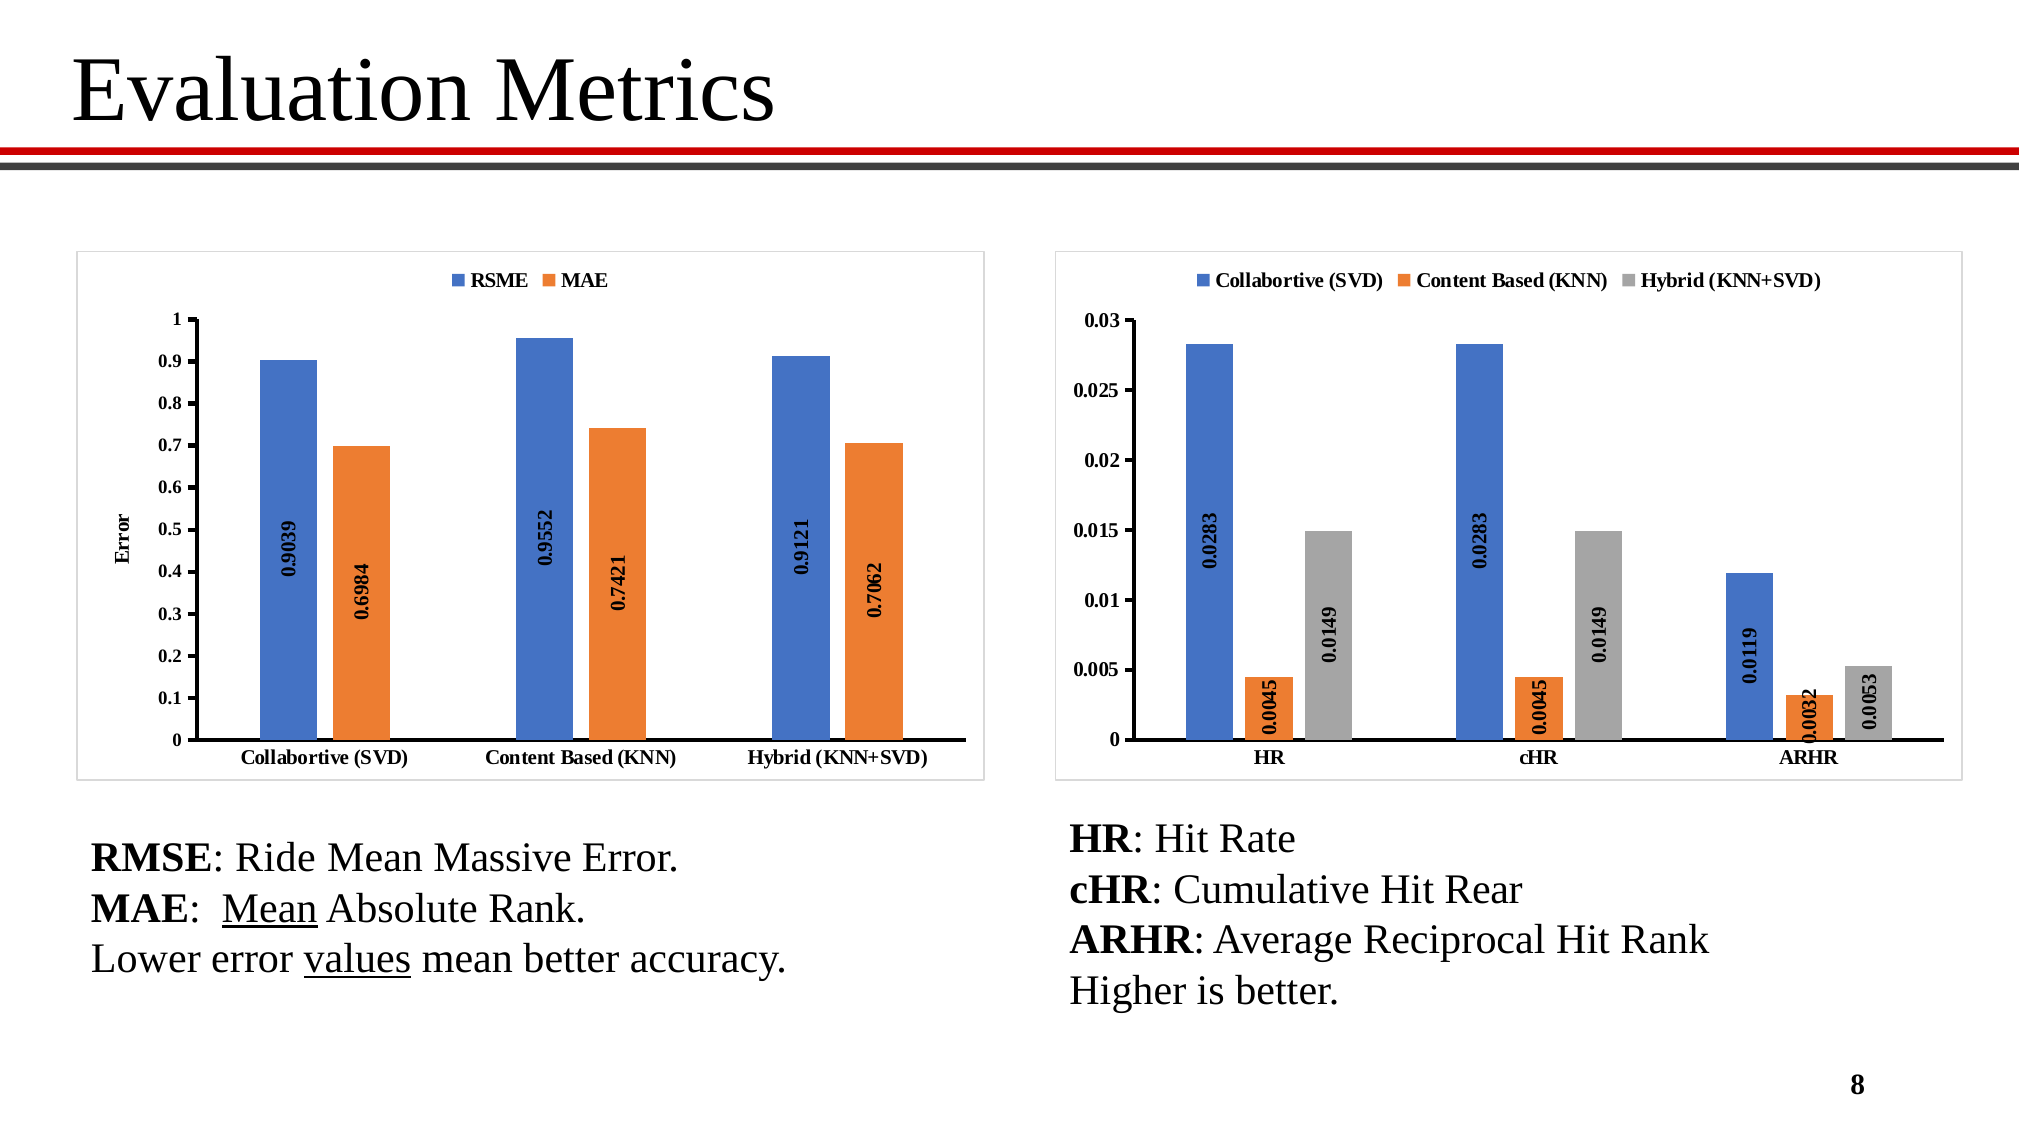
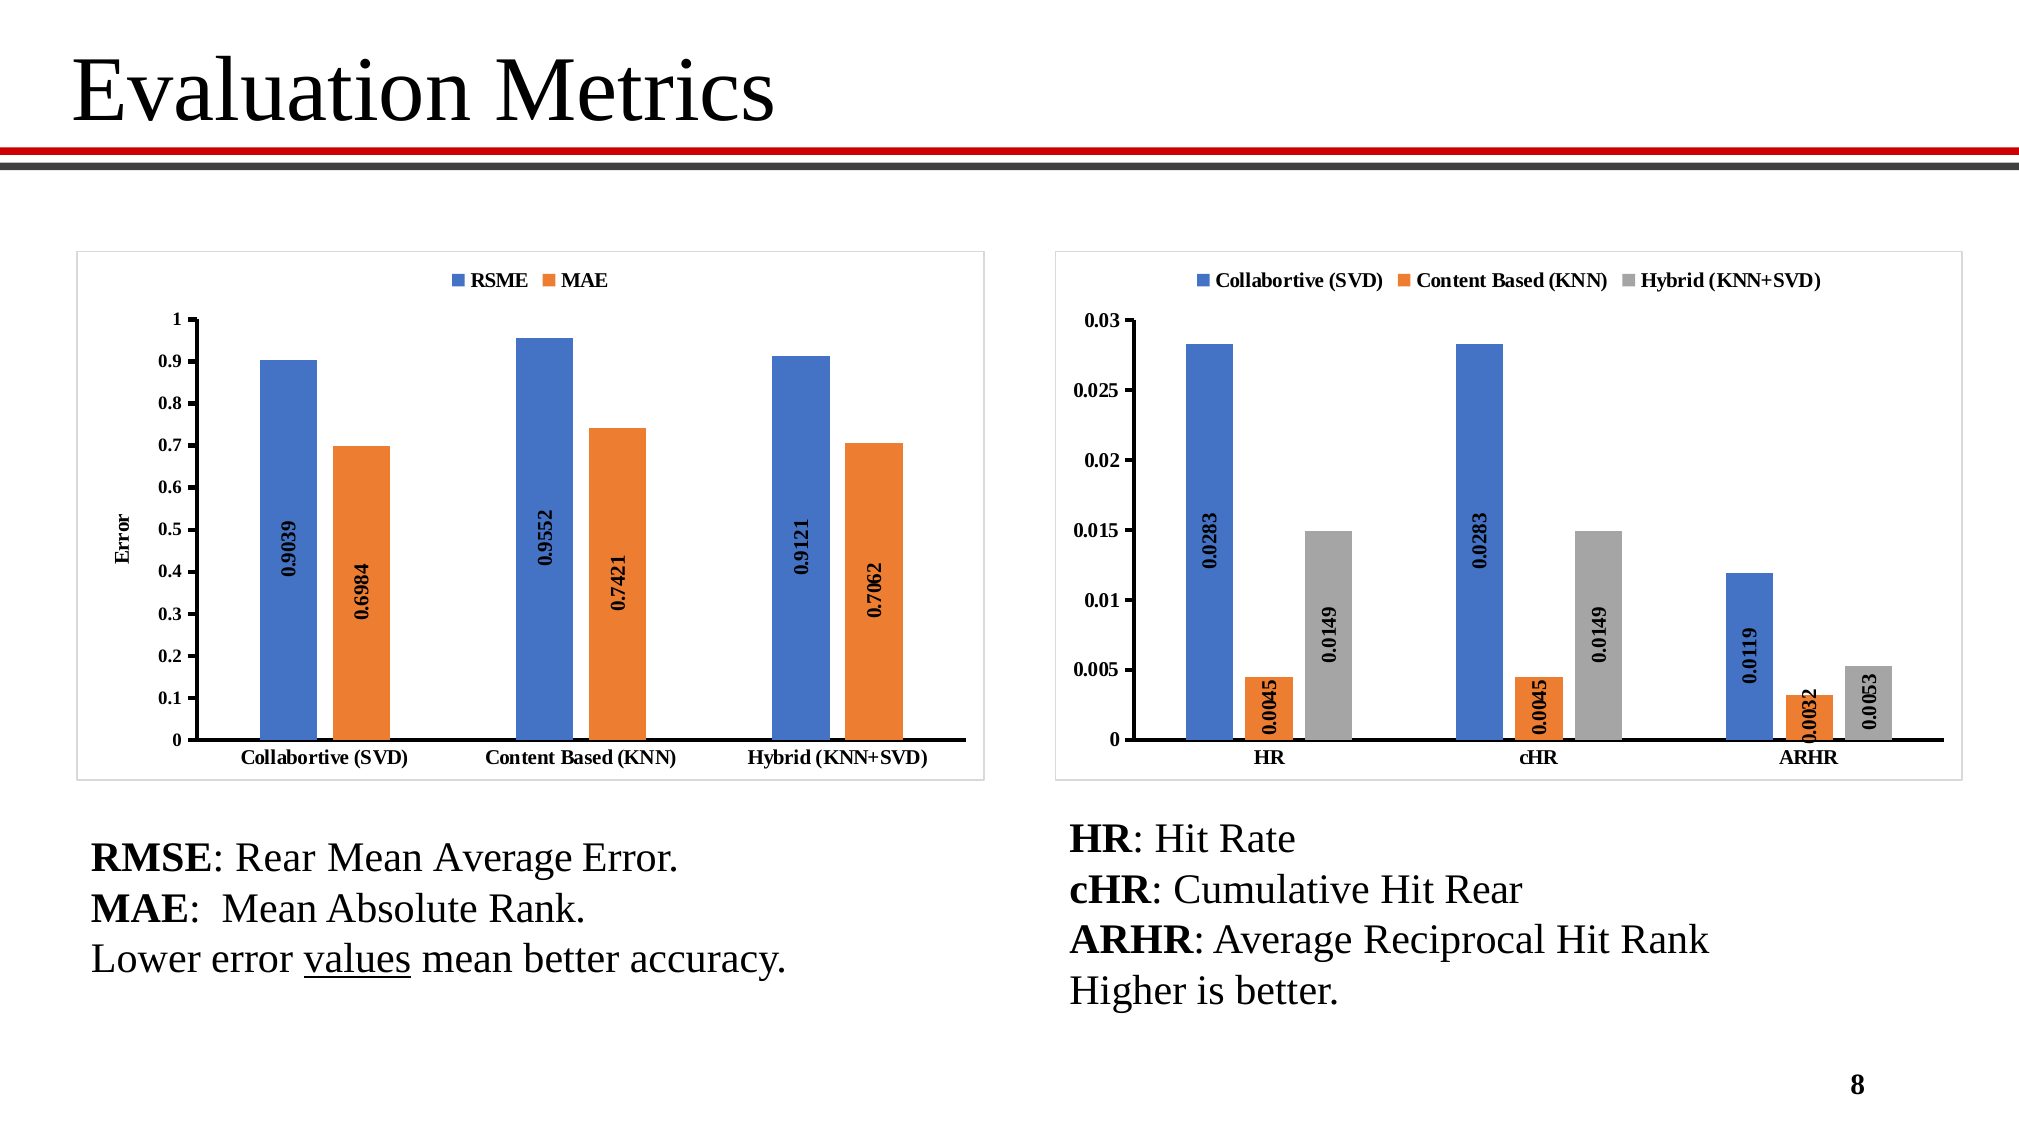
RMSE Ride: Ride -> Rear
Mean Massive: Massive -> Average
Mean at (270, 908) underline: present -> none
